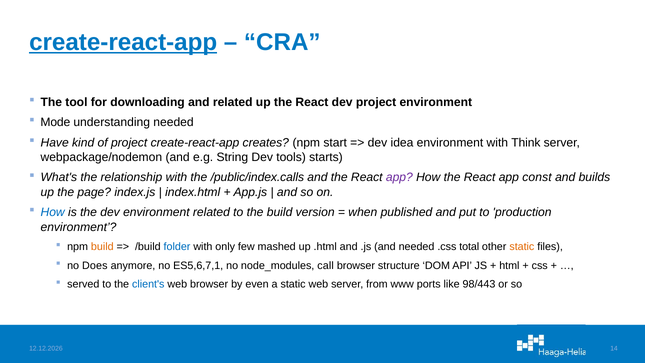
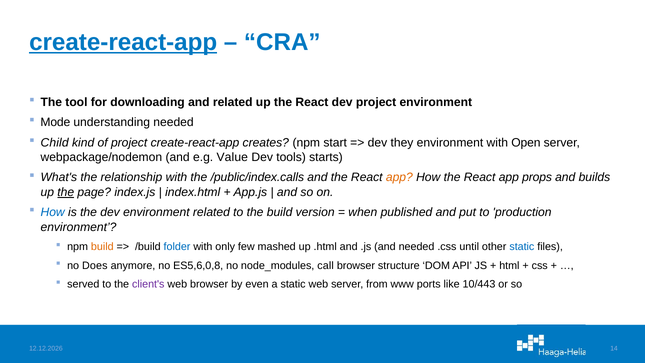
Have: Have -> Child
idea: idea -> they
Think: Think -> Open
String: String -> Value
app at (399, 177) colour: purple -> orange
const: const -> props
the at (66, 192) underline: none -> present
total: total -> until
static at (522, 247) colour: orange -> blue
ES5,6,7,1: ES5,6,7,1 -> ES5,6,0,8
client's colour: blue -> purple
98/443: 98/443 -> 10/443
